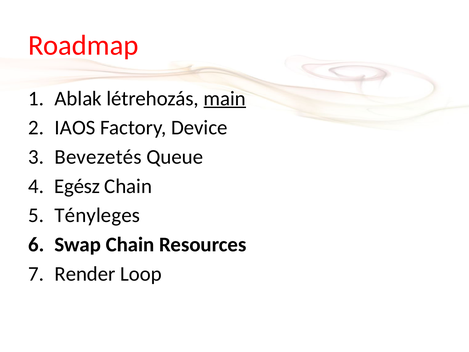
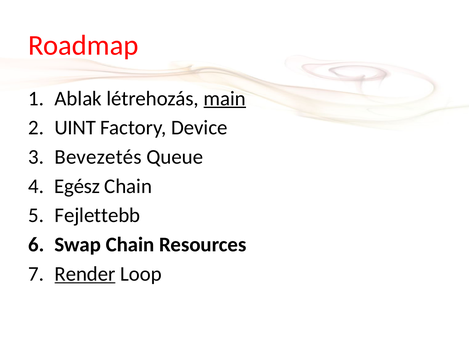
IAOS: IAOS -> UINT
Tényleges: Tényleges -> Fejlettebb
Render underline: none -> present
